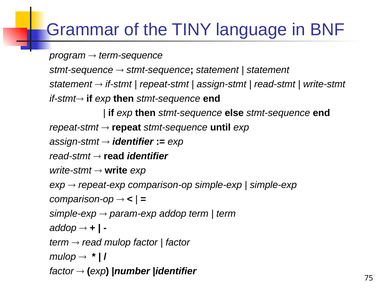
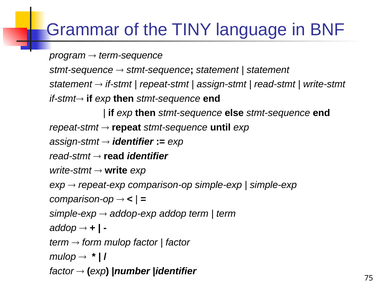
param-exp: param-exp -> addop-exp
read at (92, 242): read -> form
